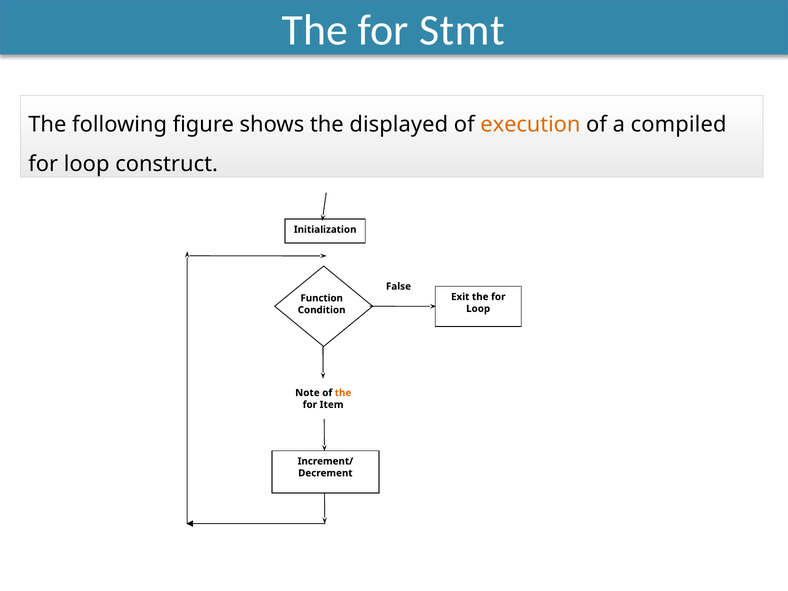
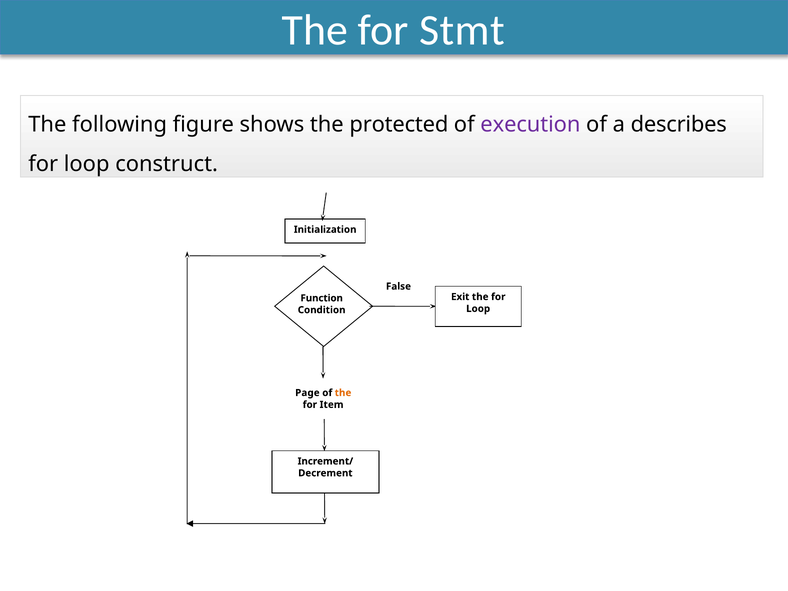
displayed: displayed -> protected
execution colour: orange -> purple
compiled: compiled -> describes
Note: Note -> Page
